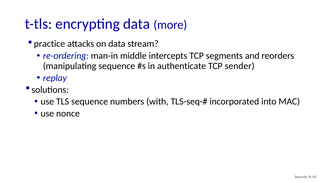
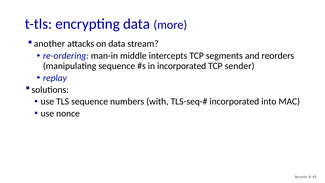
practice: practice -> another
in authenticate: authenticate -> incorporated
